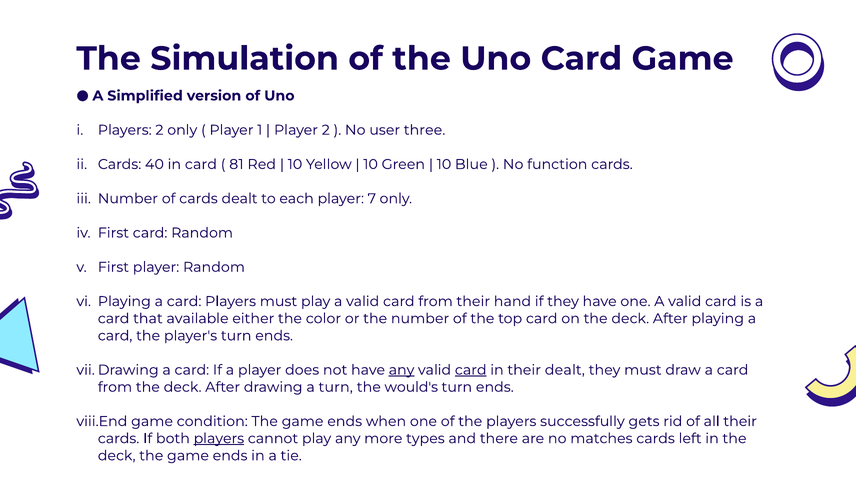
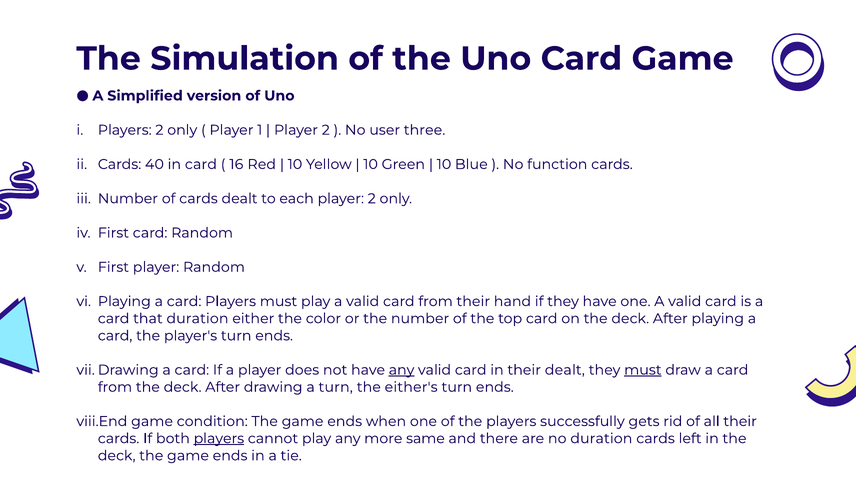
81: 81 -> 16
each player 7: 7 -> 2
that available: available -> duration
card at (471, 370) underline: present -> none
must at (643, 370) underline: none -> present
would's: would's -> either's
types: types -> same
no matches: matches -> duration
